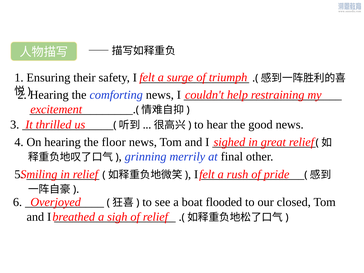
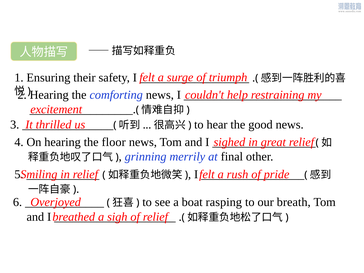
flooded: flooded -> rasping
closed: closed -> breath
